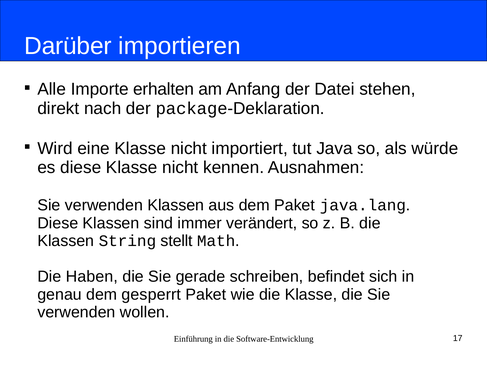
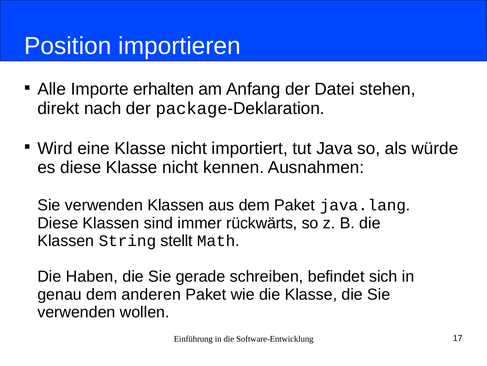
Darüber: Darüber -> Position
verändert: verändert -> rückwärts
gesperrt: gesperrt -> anderen
